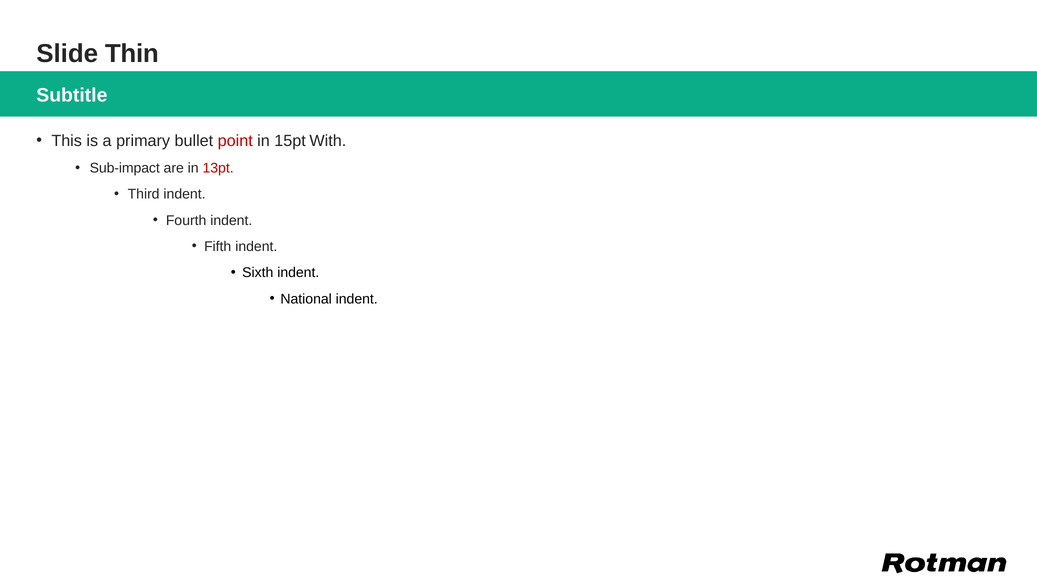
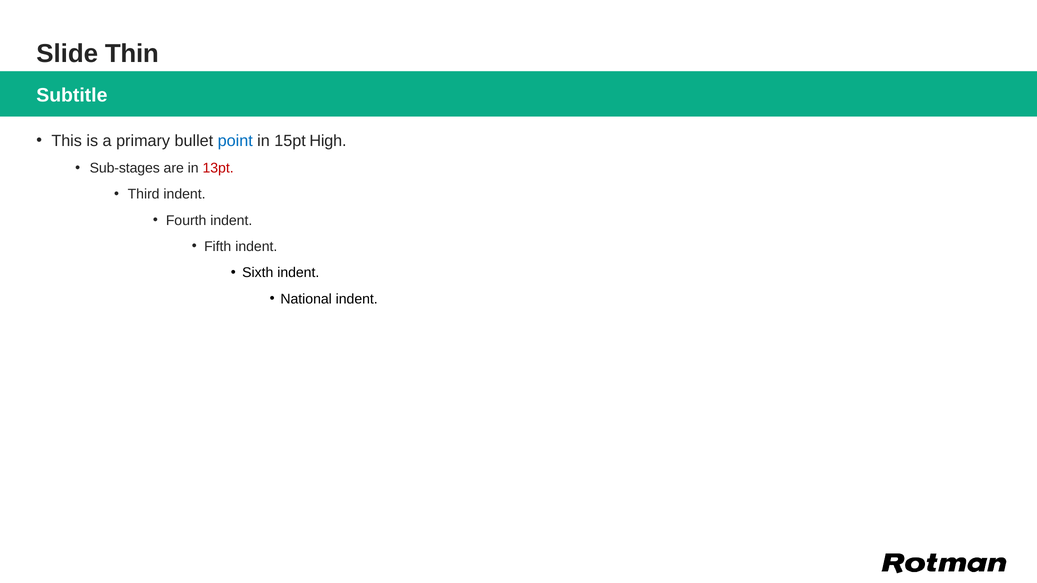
point colour: red -> blue
With: With -> High
Sub-impact: Sub-impact -> Sub-stages
